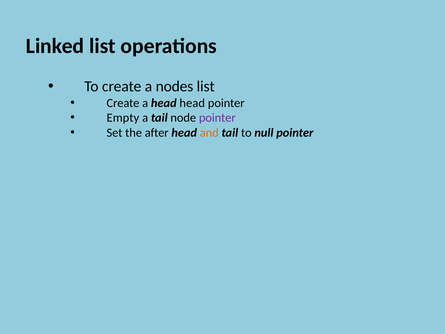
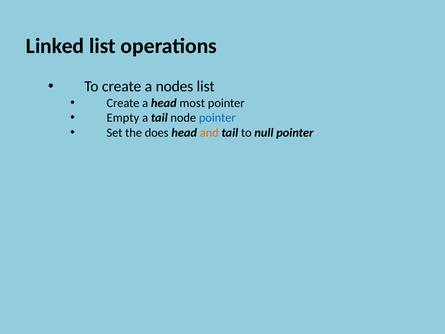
head head: head -> most
pointer at (217, 118) colour: purple -> blue
after: after -> does
